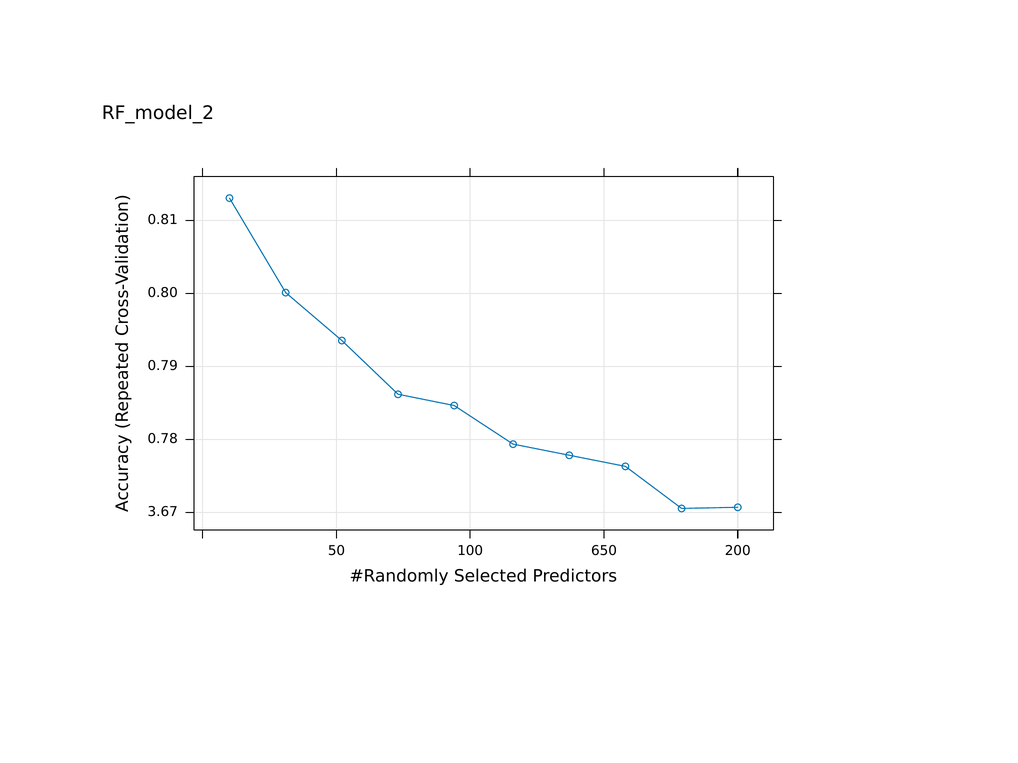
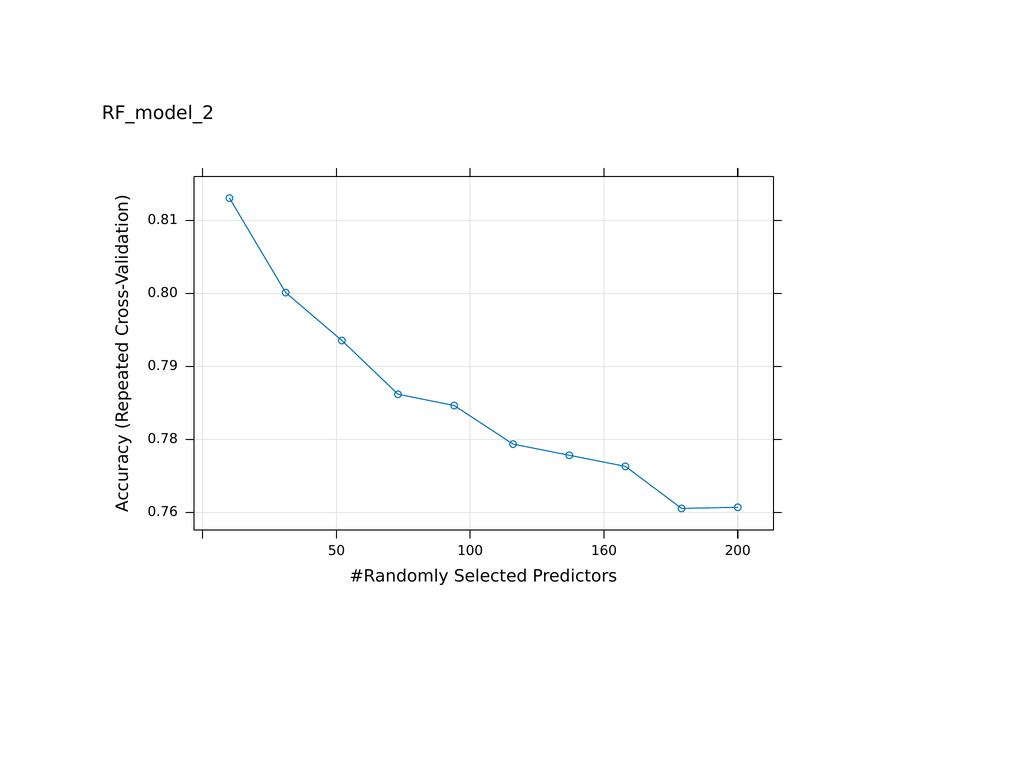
3.67: 3.67 -> 0.76
650: 650 -> 160
